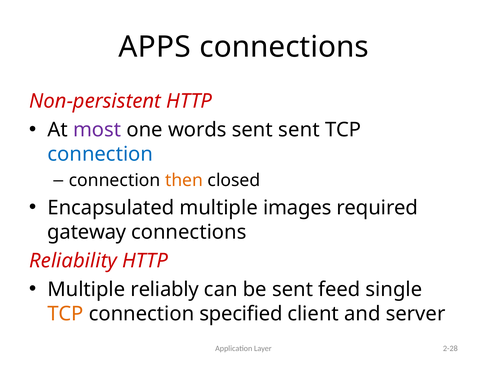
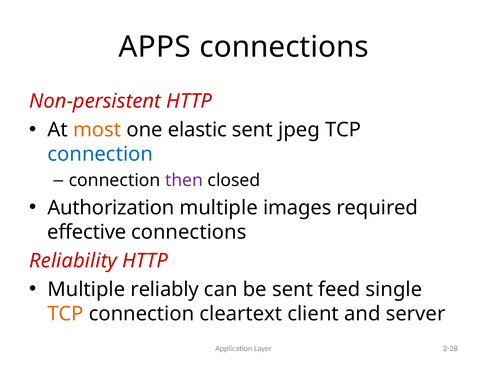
most colour: purple -> orange
words: words -> elastic
sent sent: sent -> jpeg
then colour: orange -> purple
Encapsulated: Encapsulated -> Authorization
gateway: gateway -> effective
specified: specified -> cleartext
